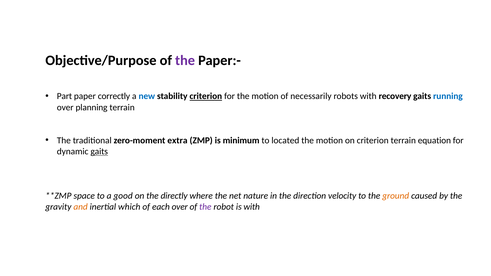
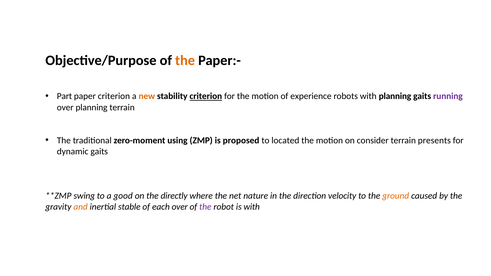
the at (185, 60) colour: purple -> orange
paper correctly: correctly -> criterion
new colour: blue -> orange
necessarily: necessarily -> experience
with recovery: recovery -> planning
running colour: blue -> purple
extra: extra -> using
minimum: minimum -> proposed
on criterion: criterion -> consider
equation: equation -> presents
gaits at (99, 152) underline: present -> none
space: space -> swing
which: which -> stable
